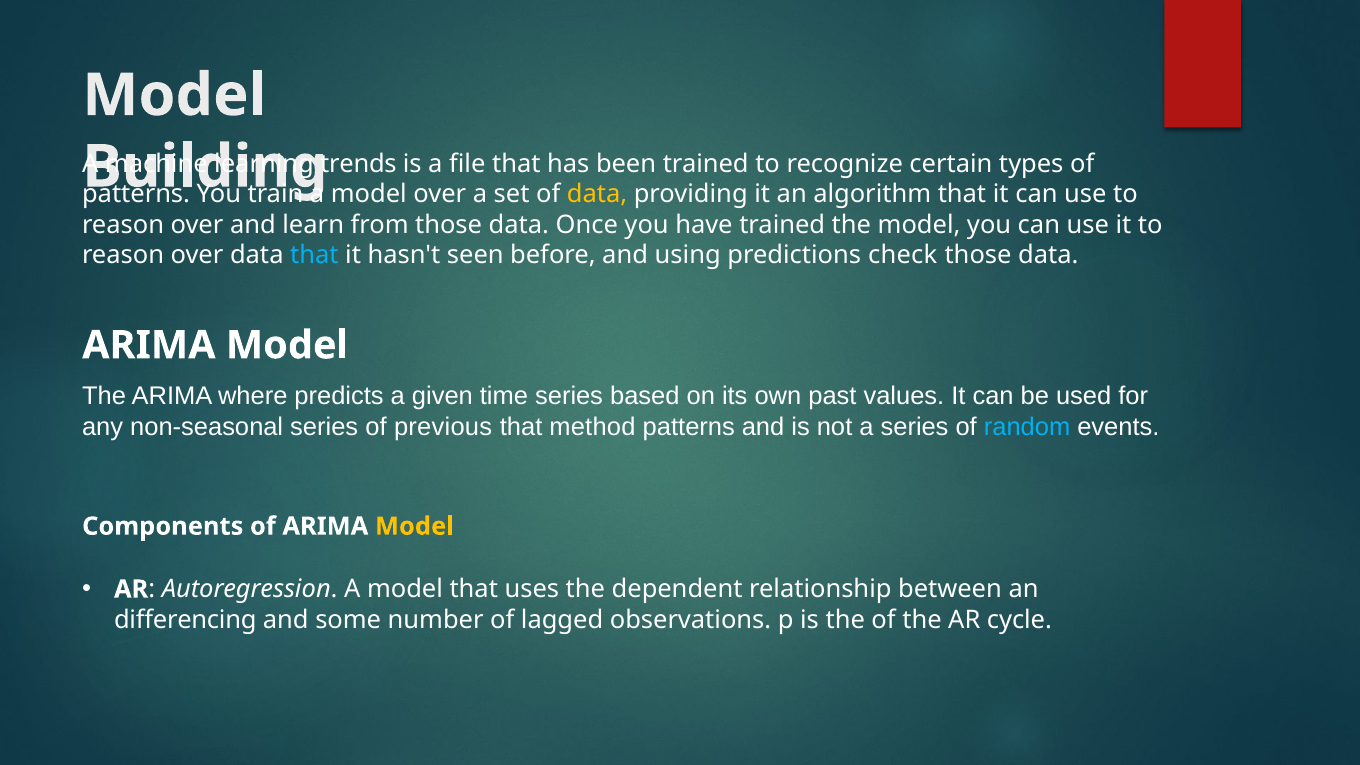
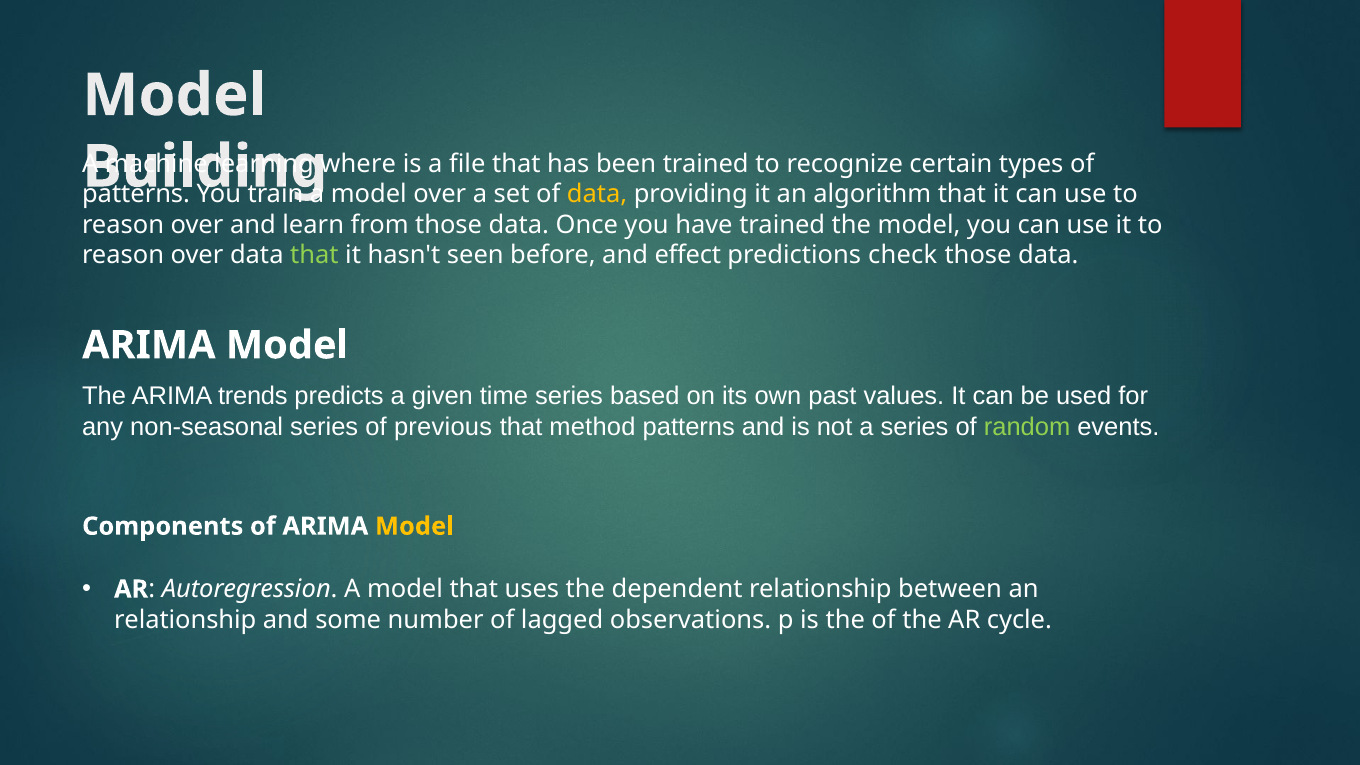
trends: trends -> where
that at (314, 255) colour: light blue -> light green
using: using -> effect
where: where -> trends
random colour: light blue -> light green
differencing at (185, 620): differencing -> relationship
